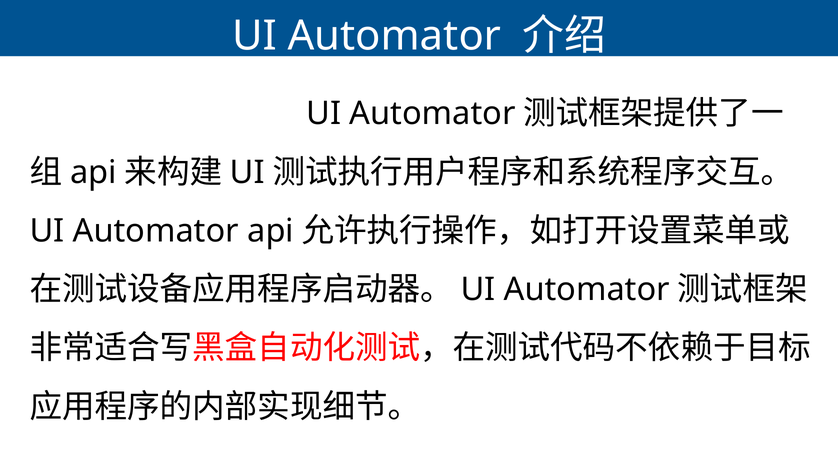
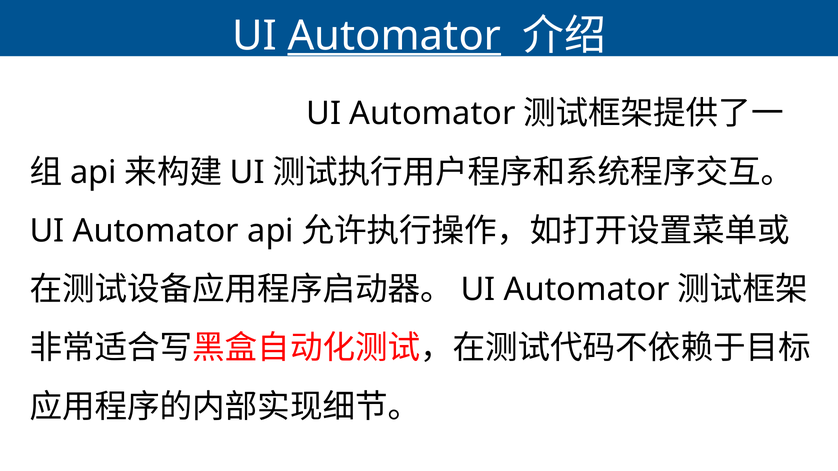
Automator at (394, 36) underline: none -> present
